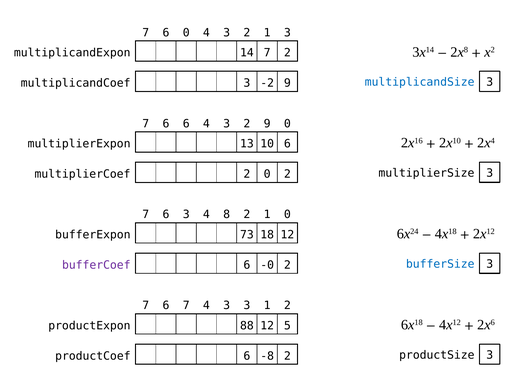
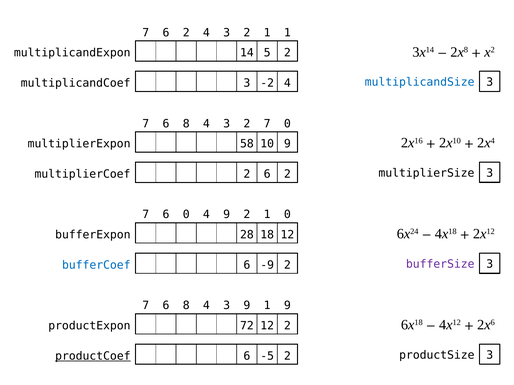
7 6 0: 0 -> 2
1 3: 3 -> 1
14 7: 7 -> 5
-2 9: 9 -> 4
6 at (186, 124): 6 -> 8
3 2 9: 9 -> 7
13: 13 -> 58
10 6: 6 -> 9
2 0: 0 -> 6
6 3: 3 -> 0
4 8: 8 -> 9
73: 73 -> 28
bufferCoef colour: purple -> blue
-0: -0 -> -9
bufferSize colour: blue -> purple
7 at (186, 306): 7 -> 8
3 3: 3 -> 9
1 2: 2 -> 9
88: 88 -> 72
12 5: 5 -> 2
productCoef underline: none -> present
-8: -8 -> -5
